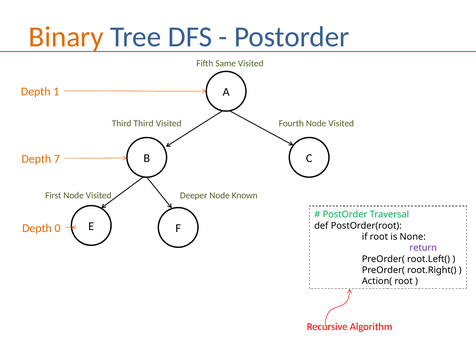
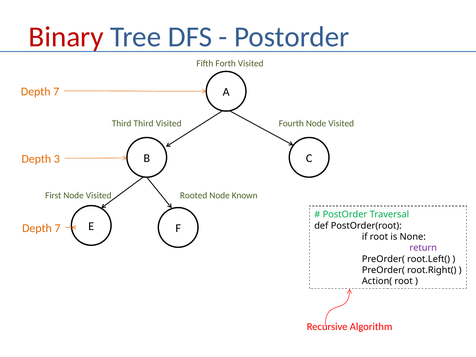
Binary colour: orange -> red
Same: Same -> Forth
1 at (56, 92): 1 -> 7
7: 7 -> 3
Deeper: Deeper -> Rooted
0 at (58, 228): 0 -> 7
